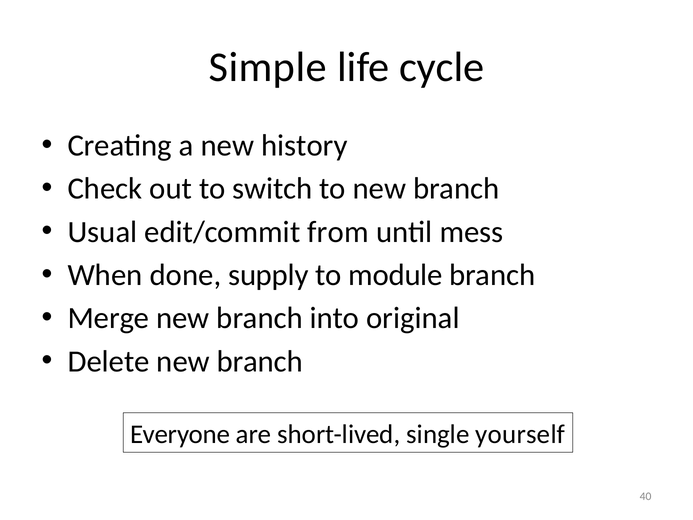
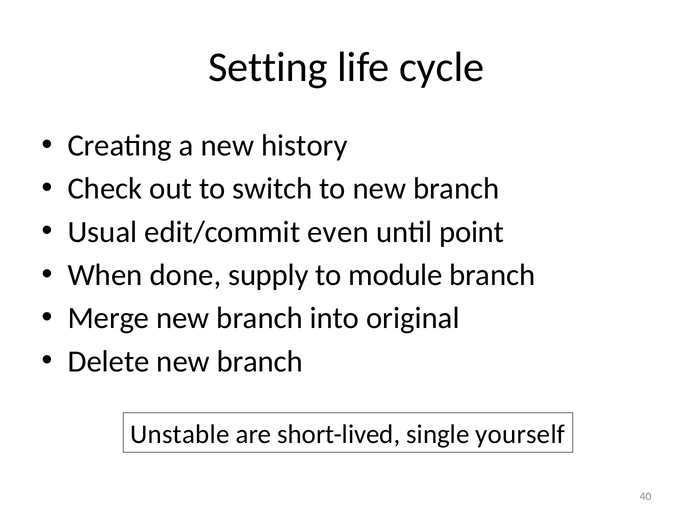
Simple: Simple -> Setting
from: from -> even
mess: mess -> point
Everyone: Everyone -> Unstable
